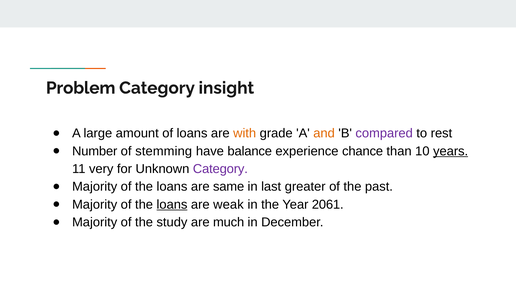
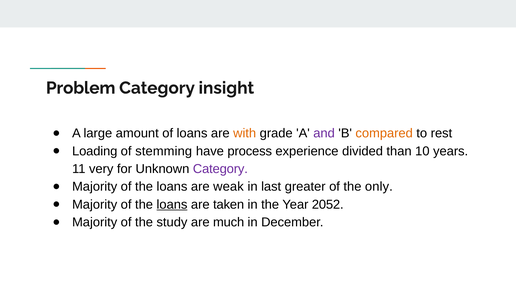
and colour: orange -> purple
compared colour: purple -> orange
Number: Number -> Loading
balance: balance -> process
chance: chance -> divided
years underline: present -> none
same: same -> weak
past: past -> only
weak: weak -> taken
2061: 2061 -> 2052
